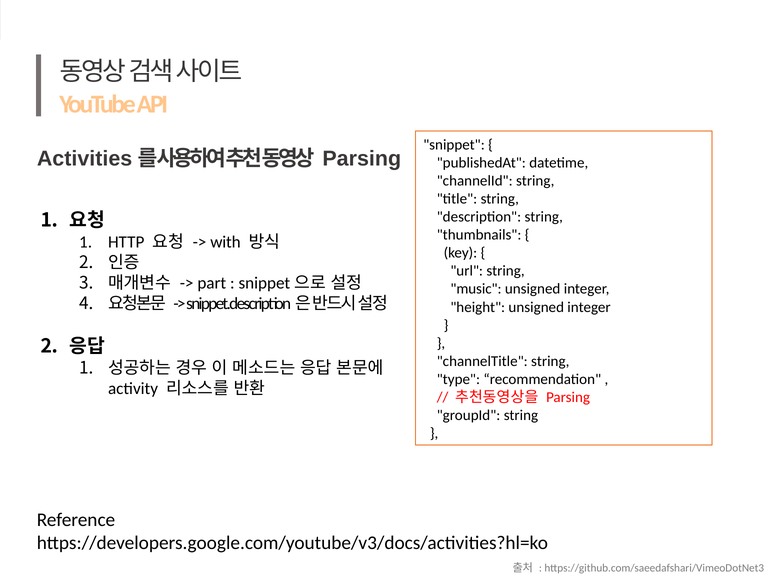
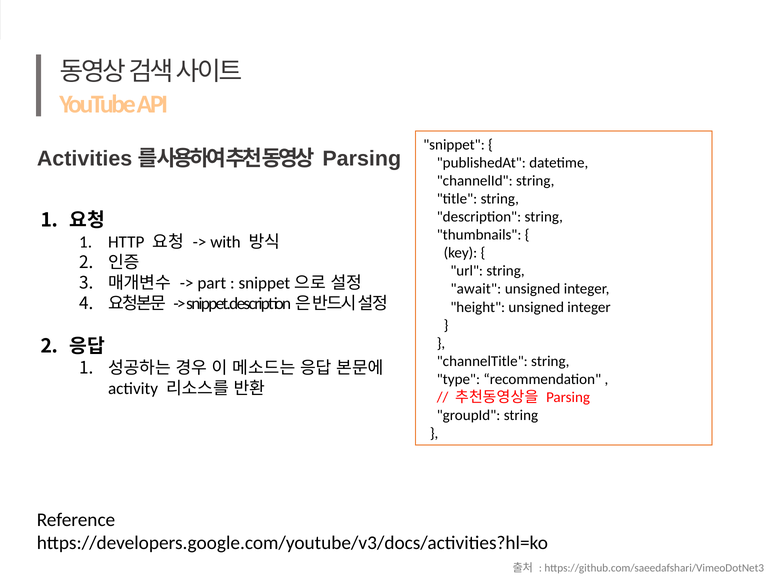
music: music -> await
